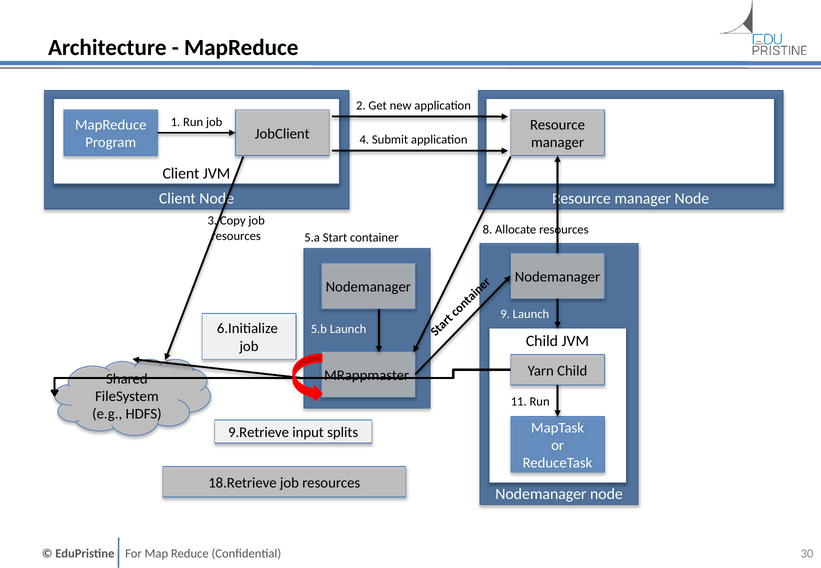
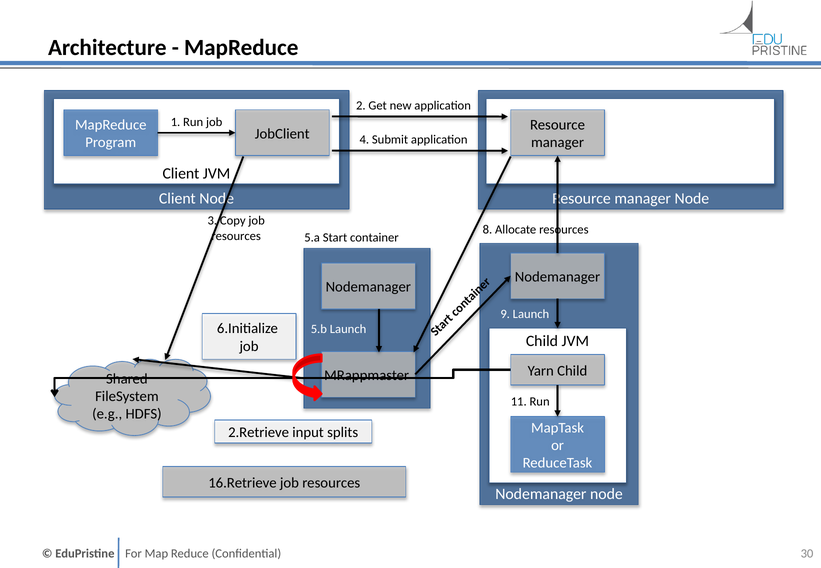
9.Retrieve: 9.Retrieve -> 2.Retrieve
18.Retrieve: 18.Retrieve -> 16.Retrieve
